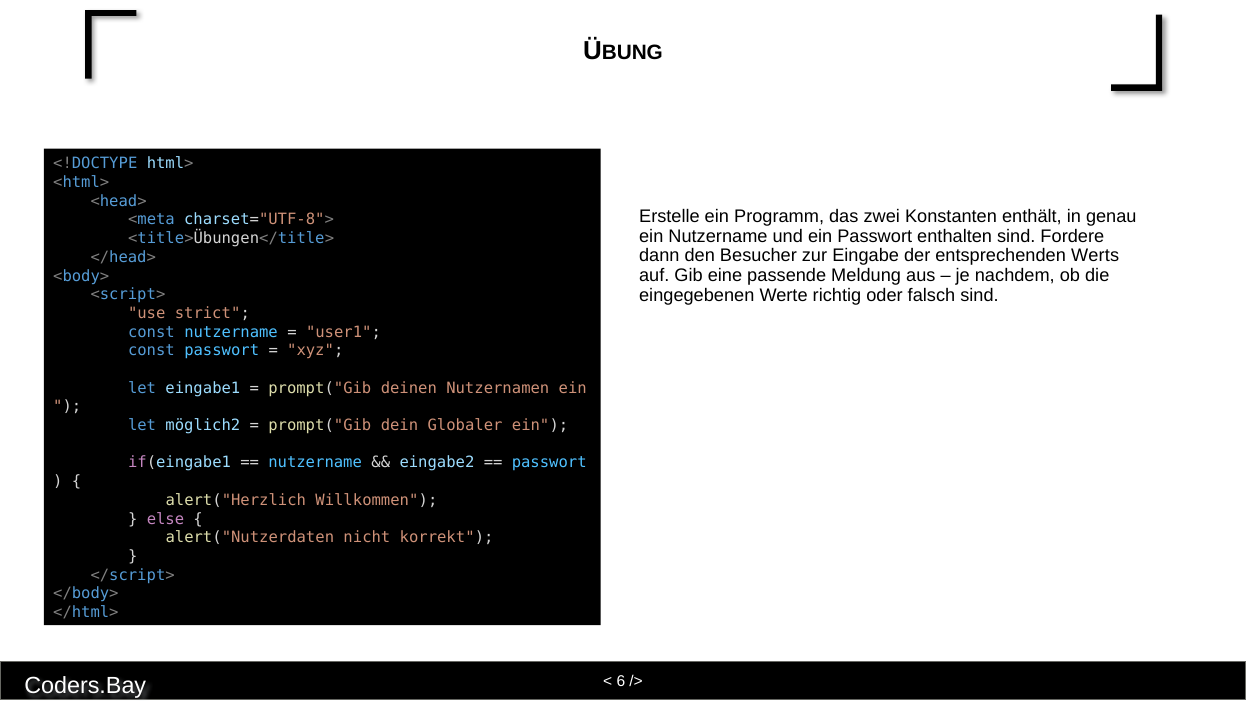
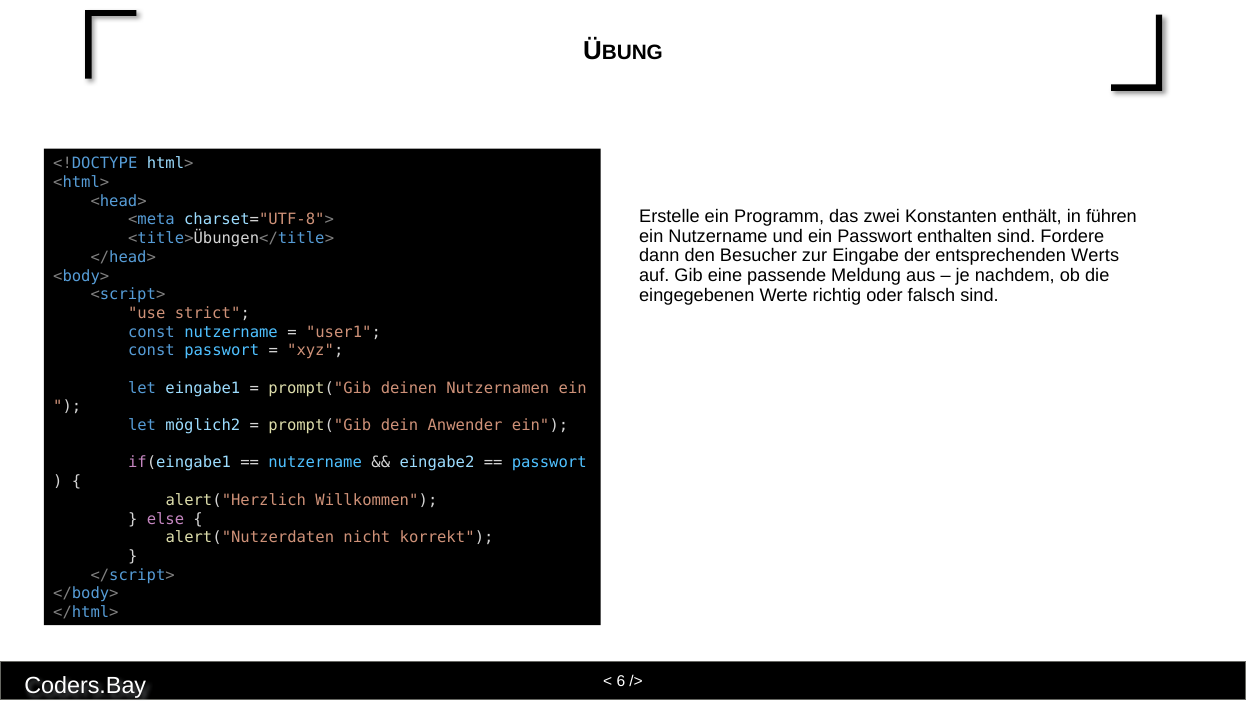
genau: genau -> führen
Globaler: Globaler -> Anwender
